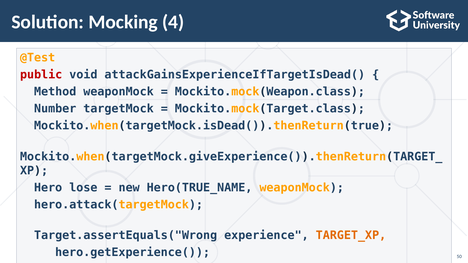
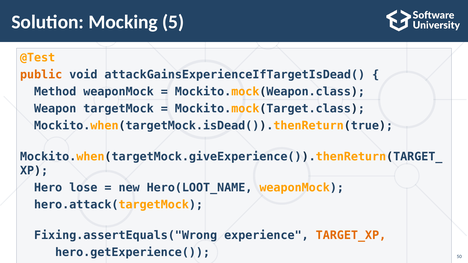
4: 4 -> 5
public colour: red -> orange
Number: Number -> Weapon
Hero(TRUE_NAME: Hero(TRUE_NAME -> Hero(LOOT_NAME
Target.assertEquals("Wrong: Target.assertEquals("Wrong -> Fixing.assertEquals("Wrong
